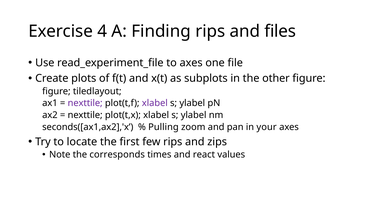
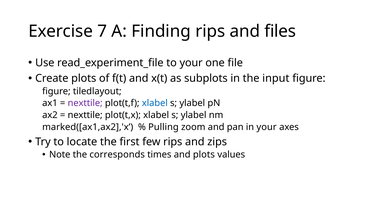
4: 4 -> 7
to axes: axes -> your
other: other -> input
xlabel at (155, 103) colour: purple -> blue
seconds([ax1,ax2],'x: seconds([ax1,ax2],'x -> marked([ax1,ax2],'x
and react: react -> plots
